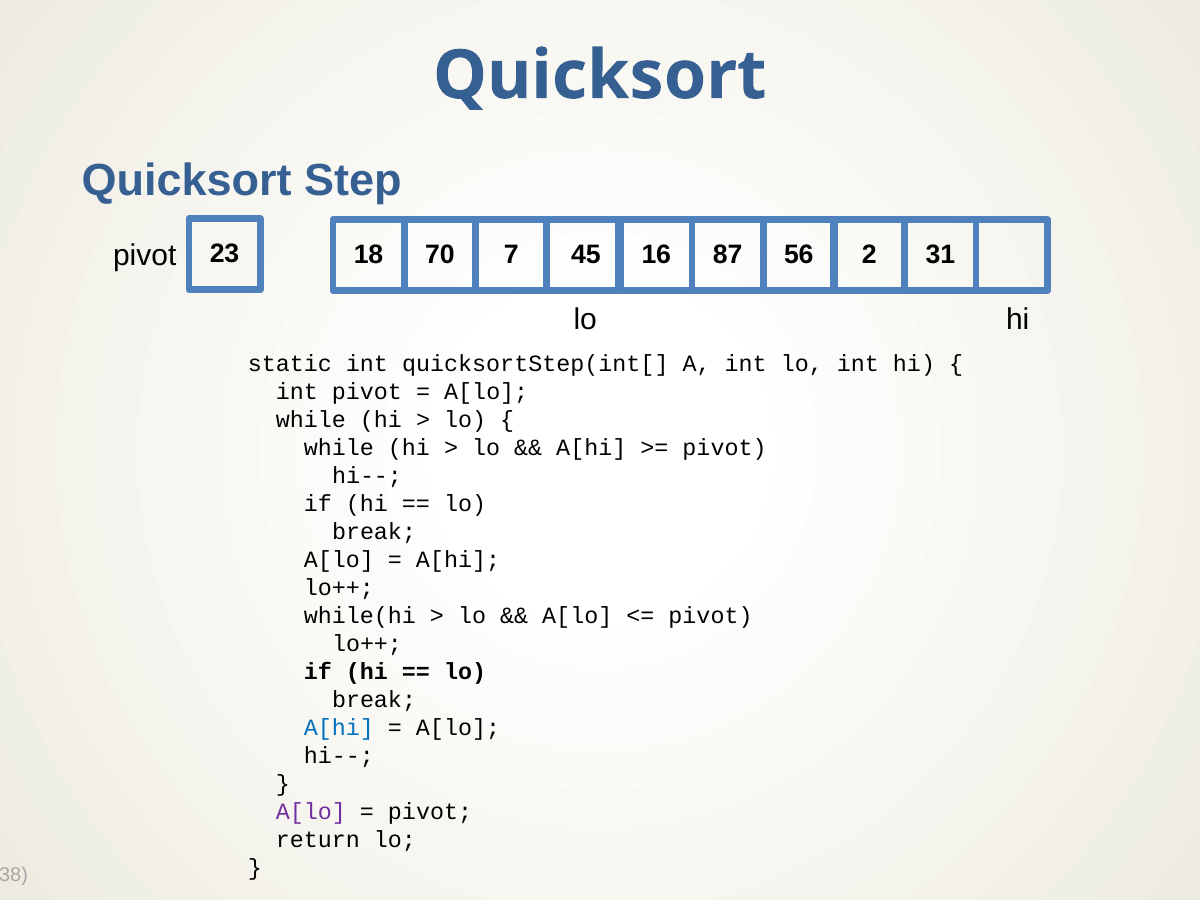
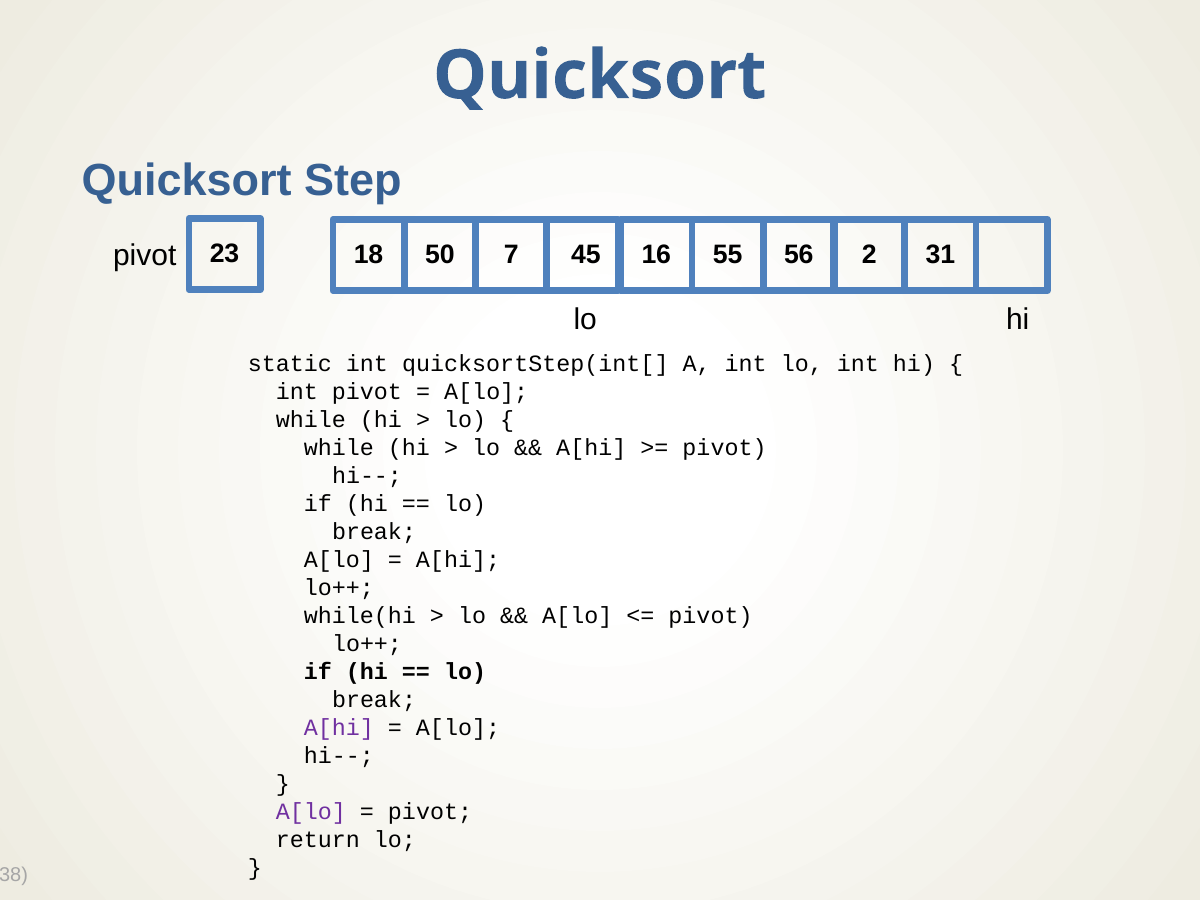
70: 70 -> 50
87: 87 -> 55
A[hi at (339, 728) colour: blue -> purple
